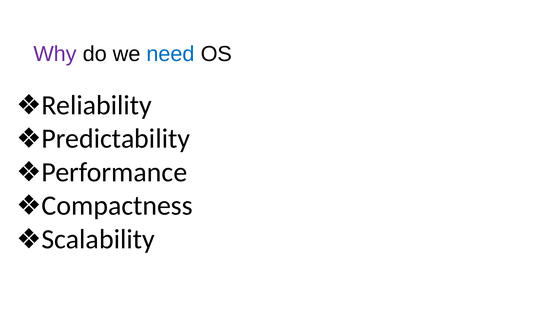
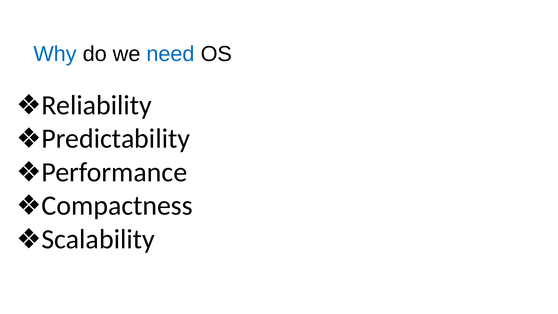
Why colour: purple -> blue
